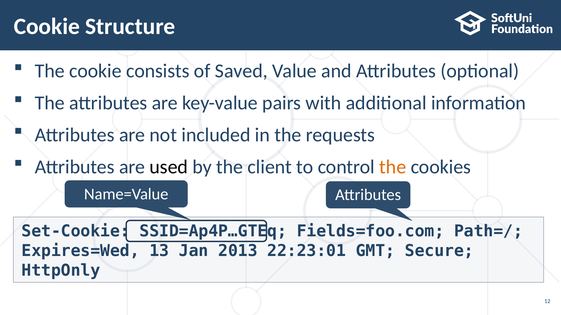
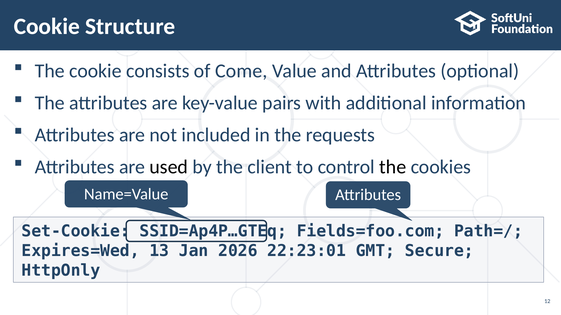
Saved: Saved -> Come
the at (393, 167) colour: orange -> black
2013: 2013 -> 2026
